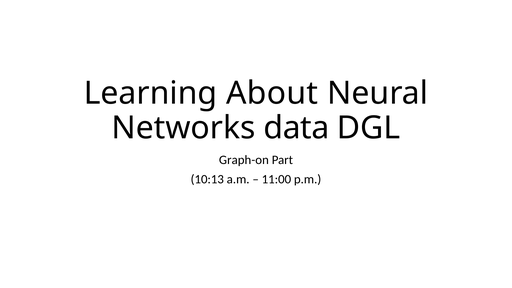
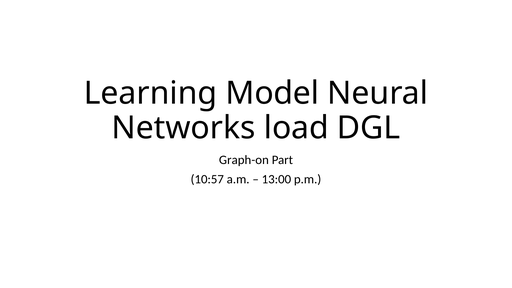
About: About -> Model
data: data -> load
10:13: 10:13 -> 10:57
11:00: 11:00 -> 13:00
